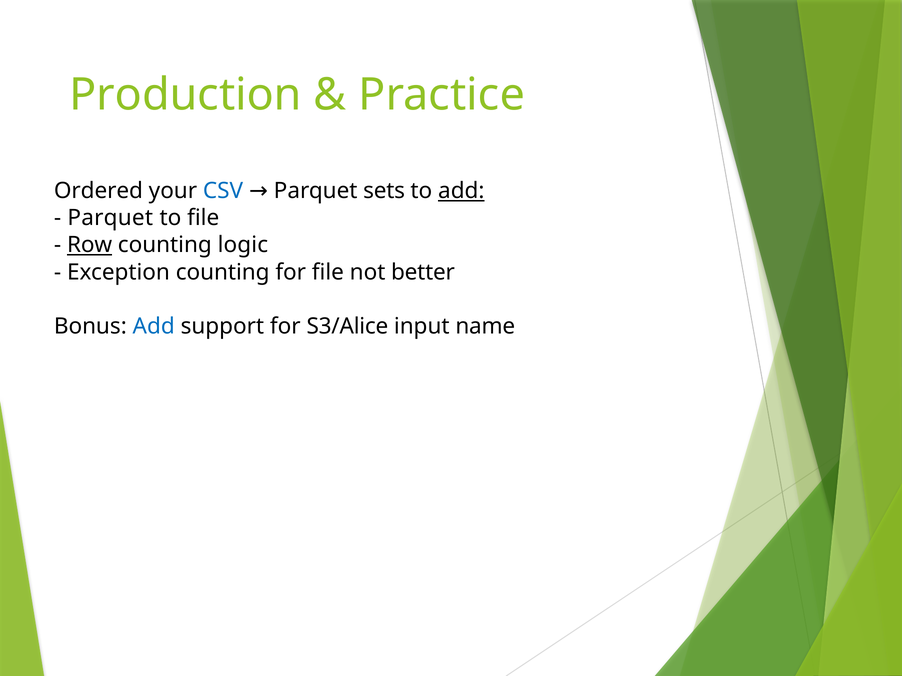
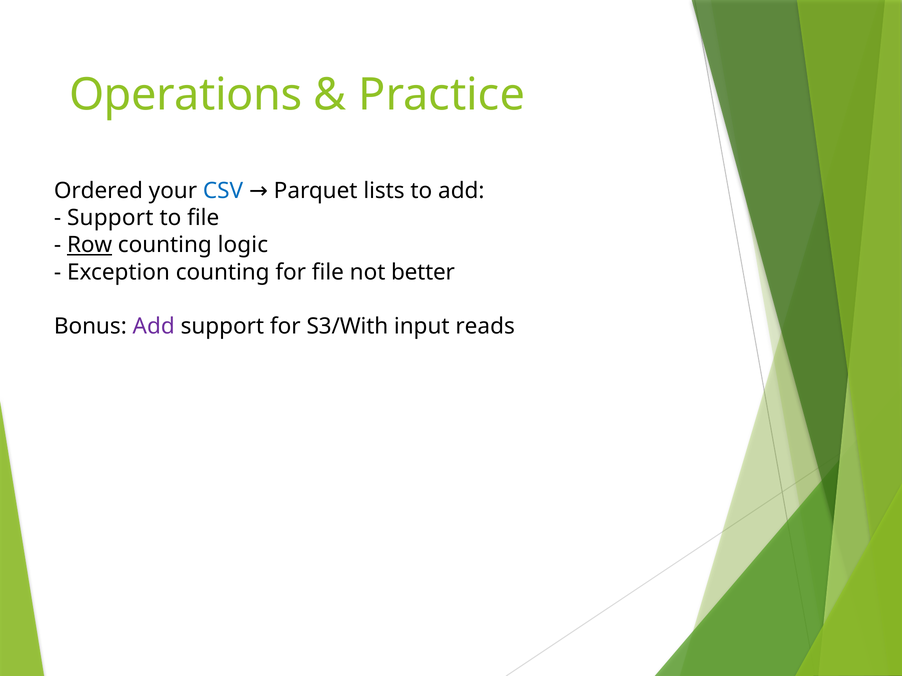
Production: Production -> Operations
sets: sets -> lists
add at (461, 191) underline: present -> none
Parquet at (110, 218): Parquet -> Support
Add at (154, 326) colour: blue -> purple
S3/Alice: S3/Alice -> S3/With
name: name -> reads
